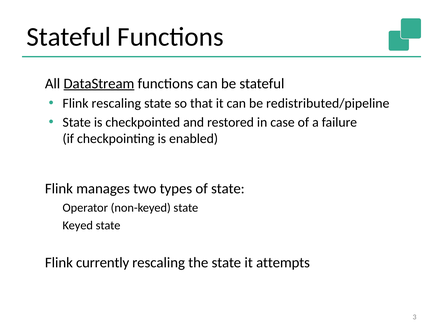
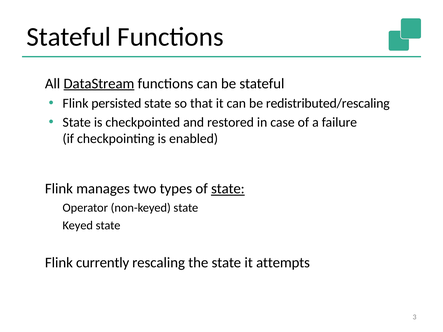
Flink rescaling: rescaling -> persisted
redistributed/pipeline: redistributed/pipeline -> redistributed/rescaling
state at (228, 189) underline: none -> present
